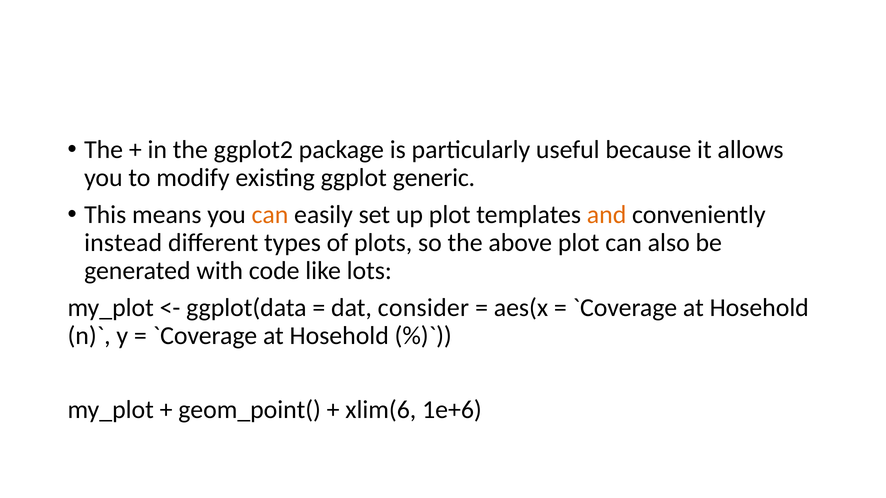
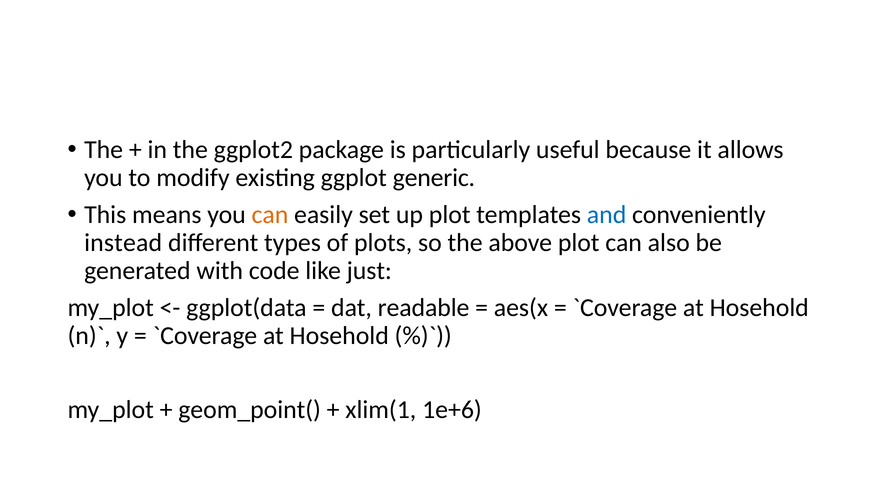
and colour: orange -> blue
lots: lots -> just
consider: consider -> readable
xlim(6: xlim(6 -> xlim(1
